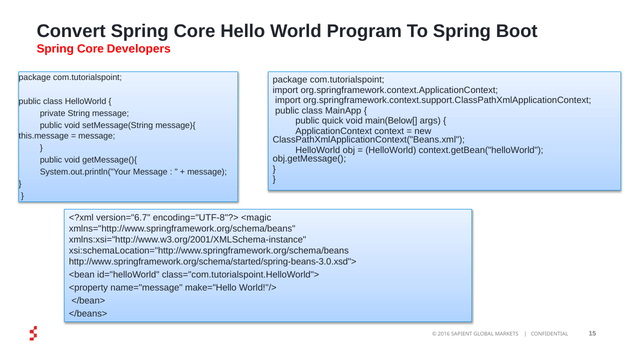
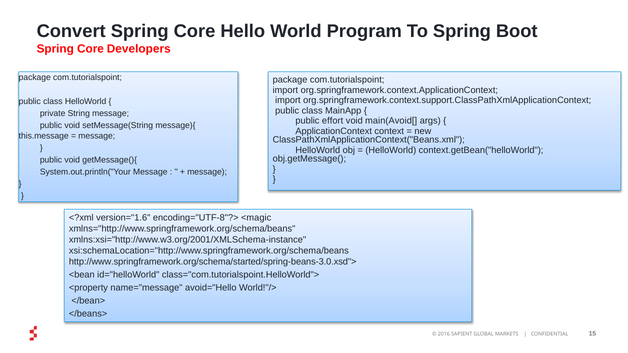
quick: quick -> effort
main(Below[: main(Below[ -> main(Avoid[
version="6.7: version="6.7 -> version="1.6
make="Hello: make="Hello -> avoid="Hello
